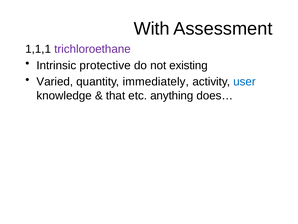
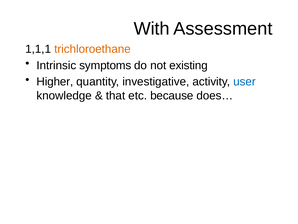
trichloroethane colour: purple -> orange
protective: protective -> symptoms
Varied: Varied -> Higher
immediately: immediately -> investigative
anything: anything -> because
